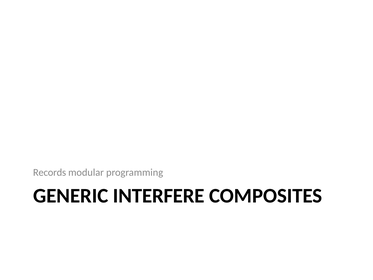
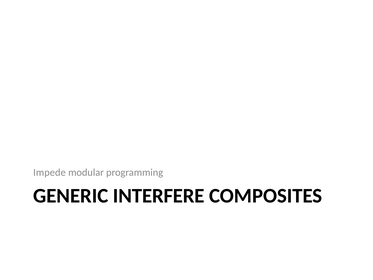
Records: Records -> Impede
